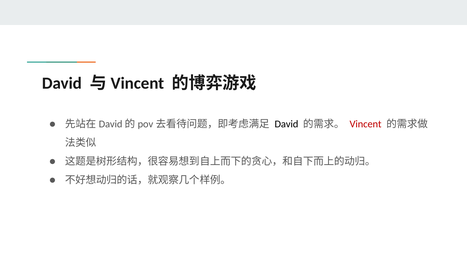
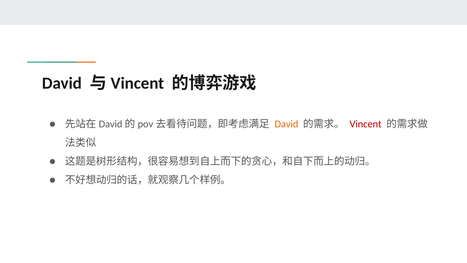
David at (286, 124) colour: black -> orange
